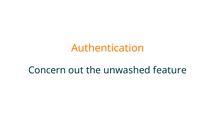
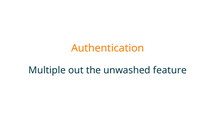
Concern: Concern -> Multiple
